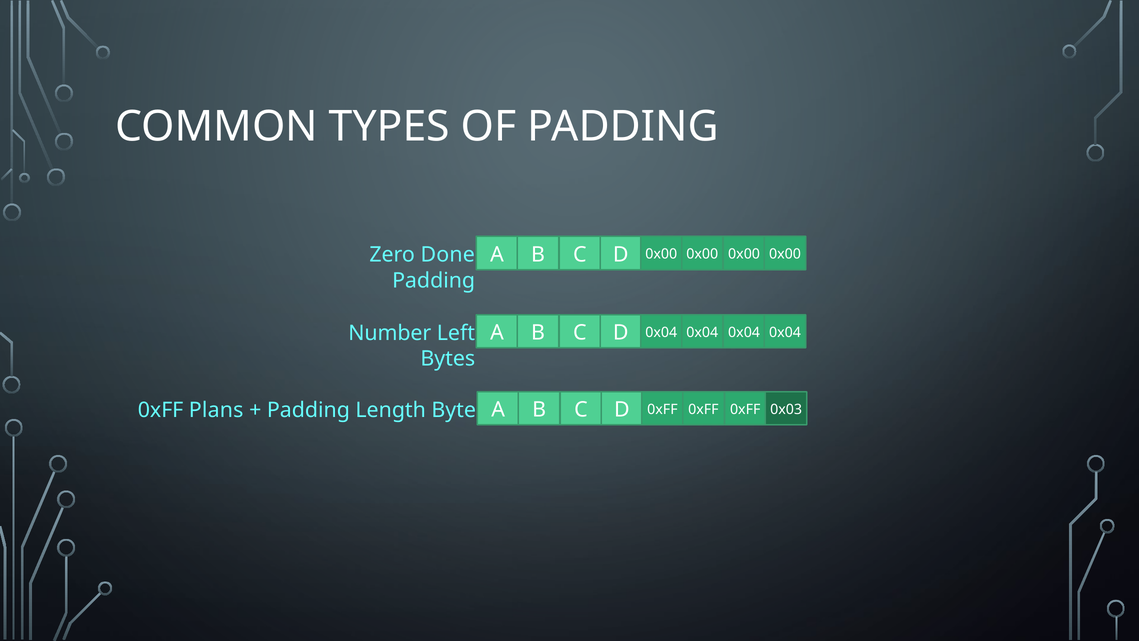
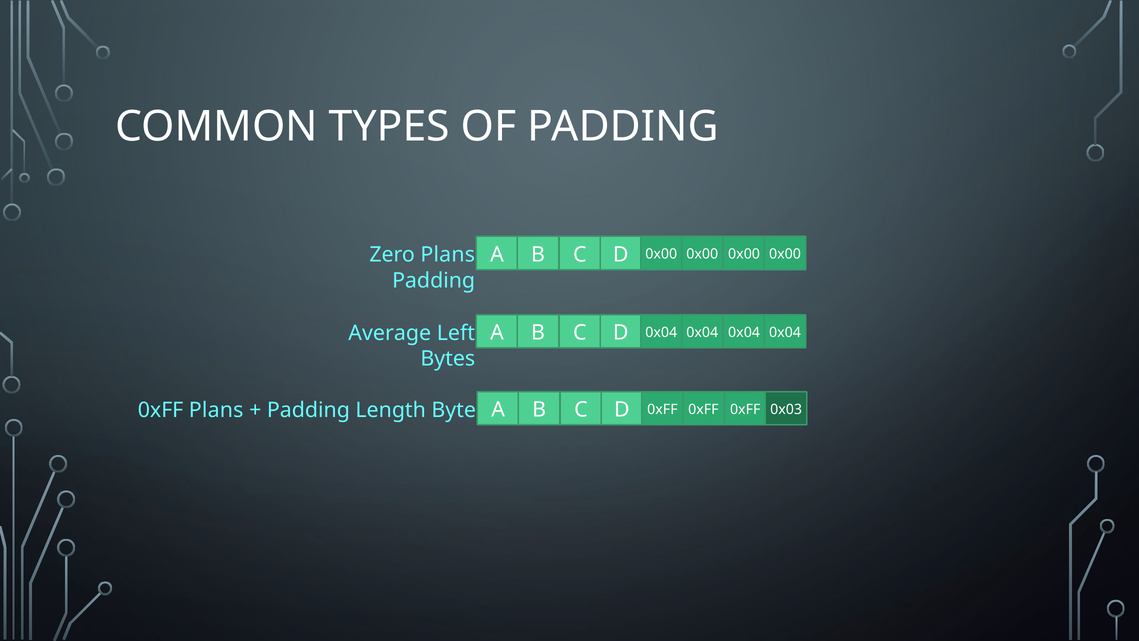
Zero Done: Done -> Plans
Number: Number -> Average
